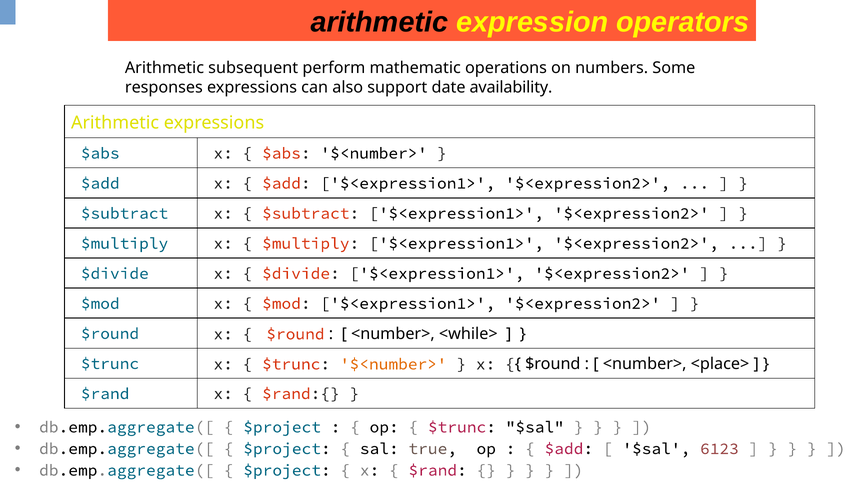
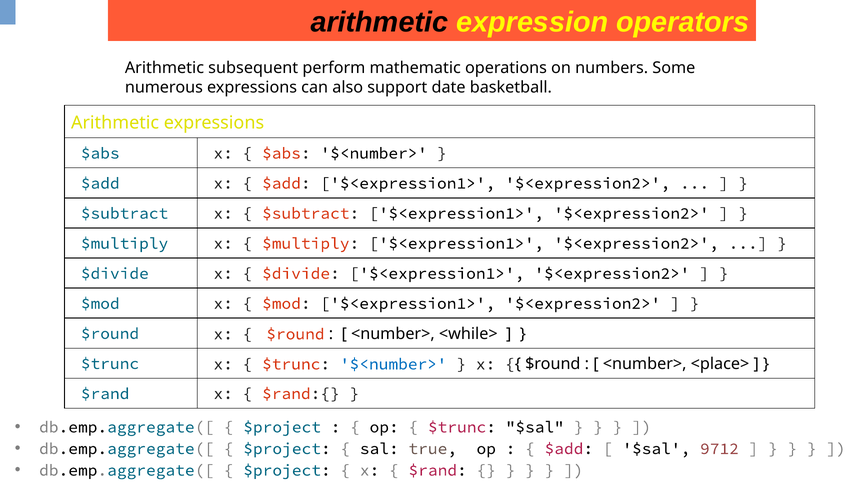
responses: responses -> numerous
availability: availability -> basketball
$<number> at (393, 364) colour: orange -> blue
6123: 6123 -> 9712
